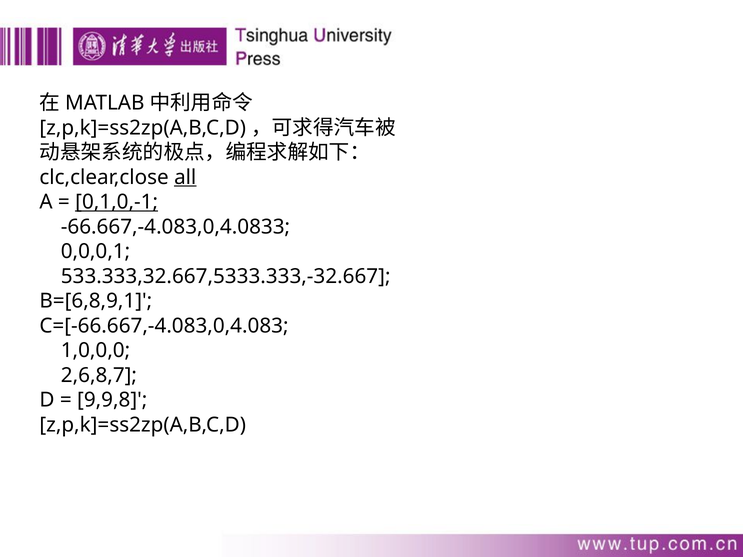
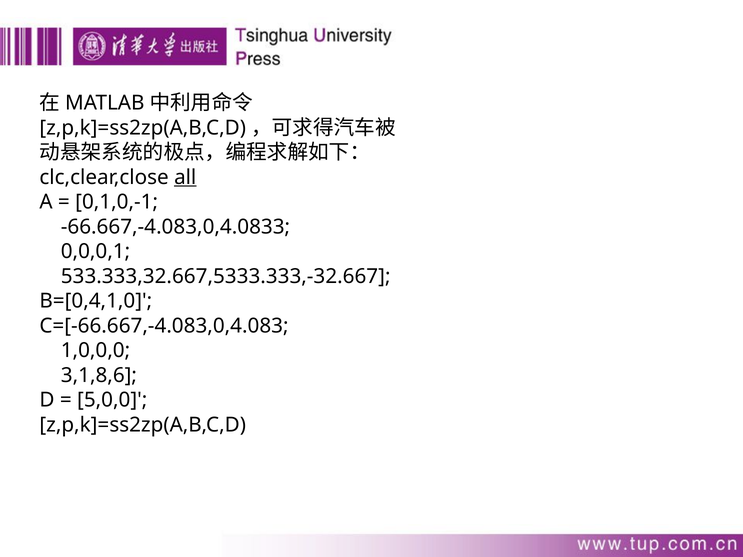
0,1,0,-1 underline: present -> none
B=[6,8,9,1: B=[6,8,9,1 -> B=[0,4,1,0
2,6,8,7: 2,6,8,7 -> 3,1,8,6
9,9,8: 9,9,8 -> 5,0,0
